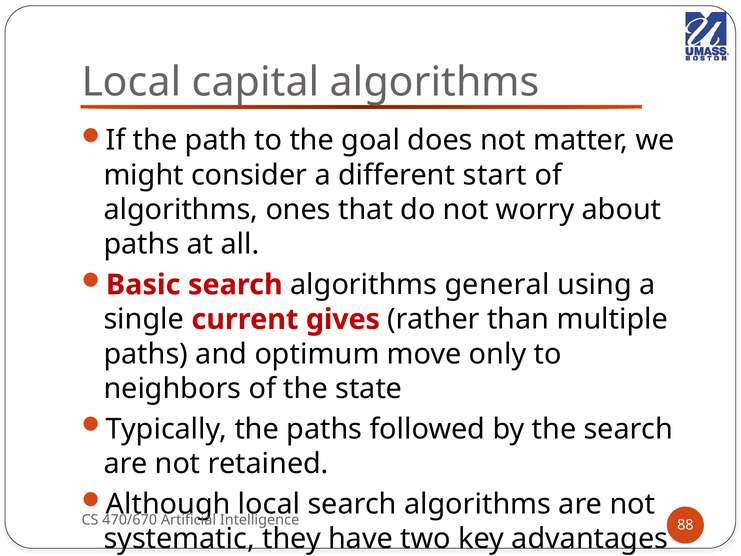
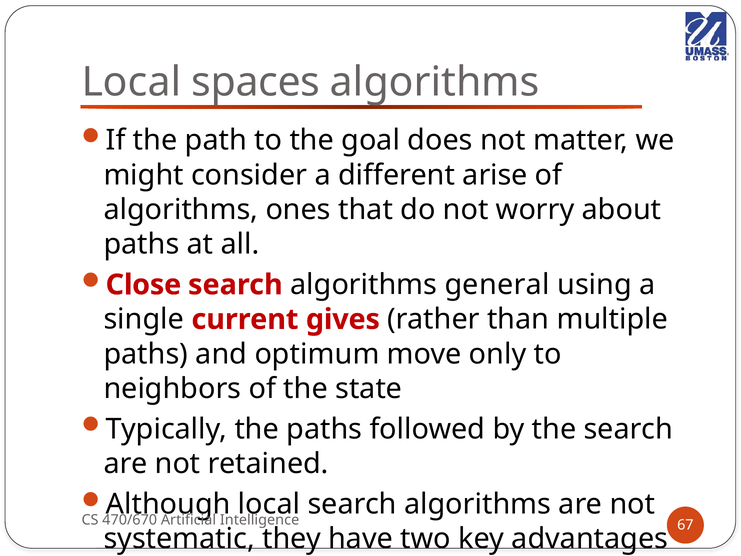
capital: capital -> spaces
start: start -> arise
Basic: Basic -> Close
88: 88 -> 67
